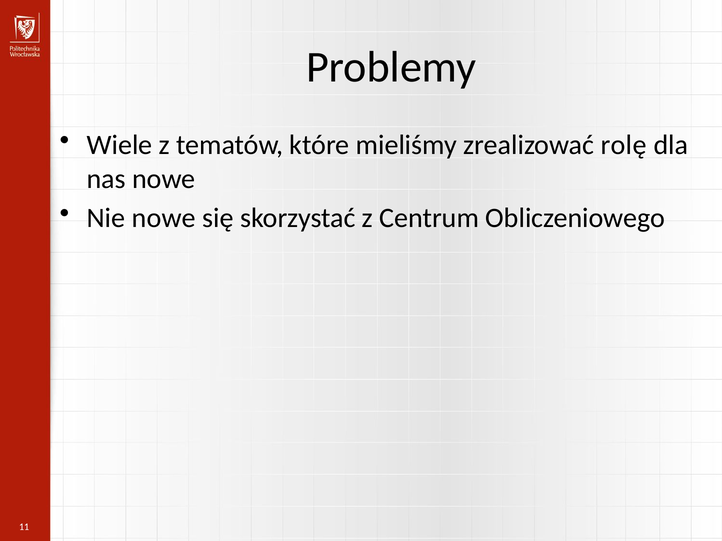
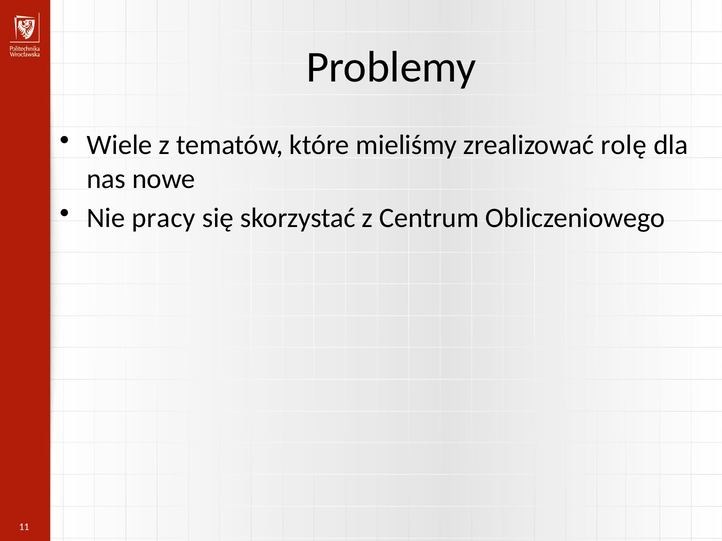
Nie nowe: nowe -> pracy
